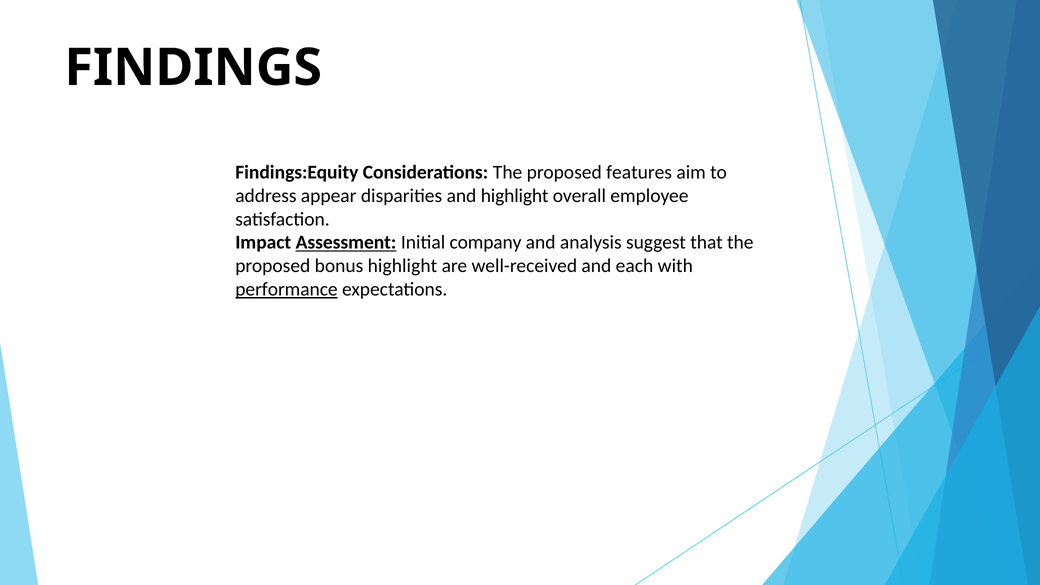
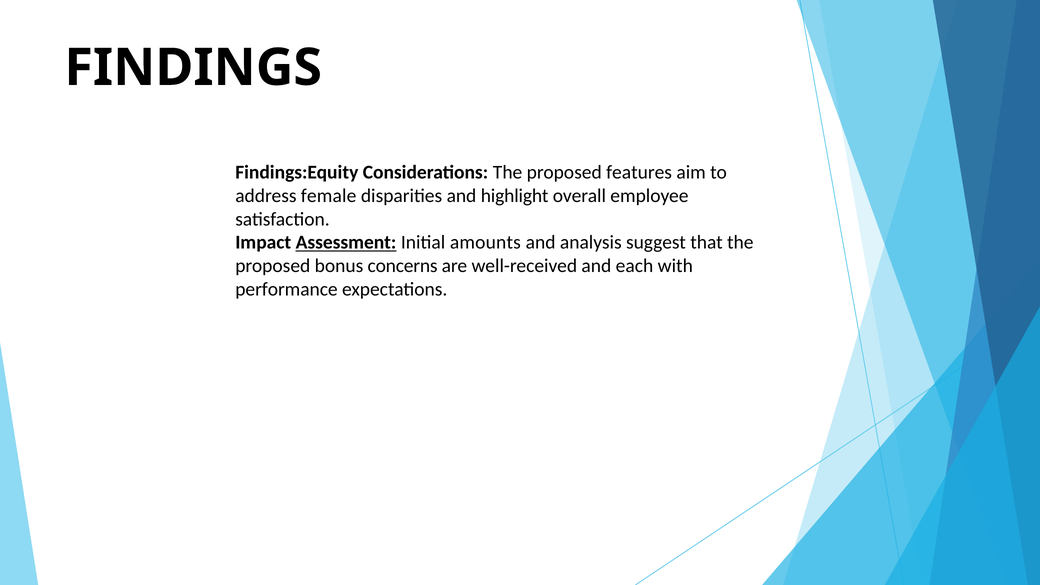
appear: appear -> female
company: company -> amounts
bonus highlight: highlight -> concerns
performance underline: present -> none
